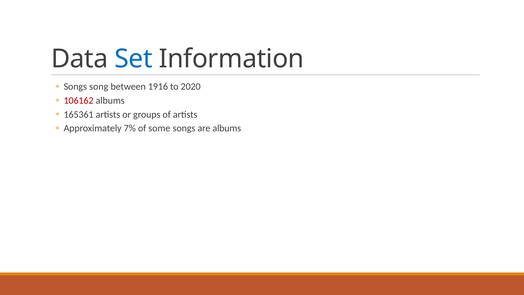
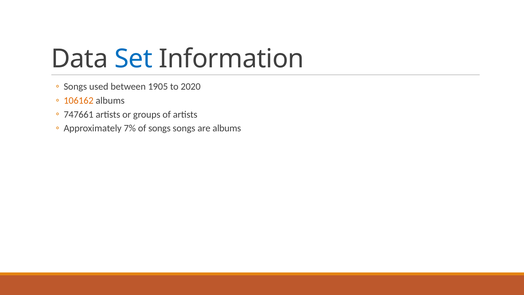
song: song -> used
1916: 1916 -> 1905
106162 colour: red -> orange
165361: 165361 -> 747661
of some: some -> songs
